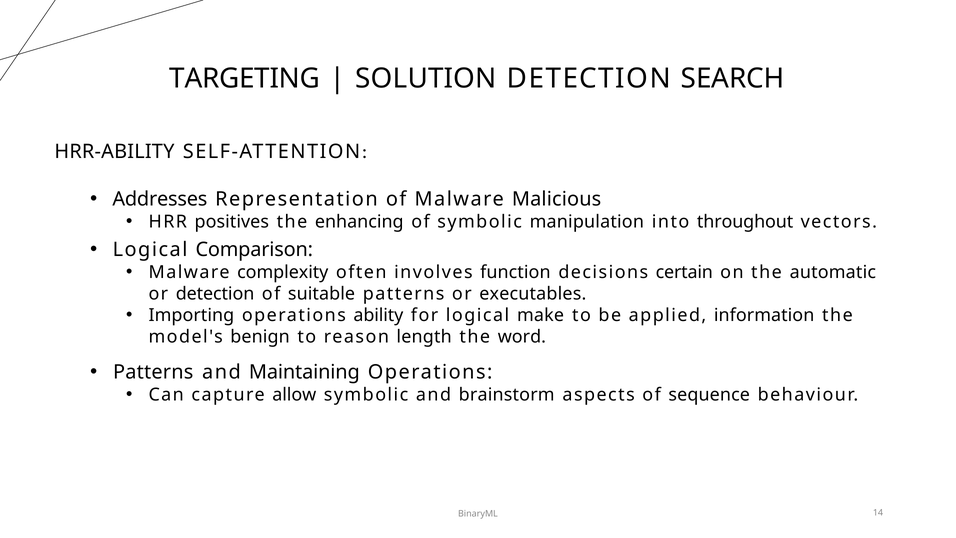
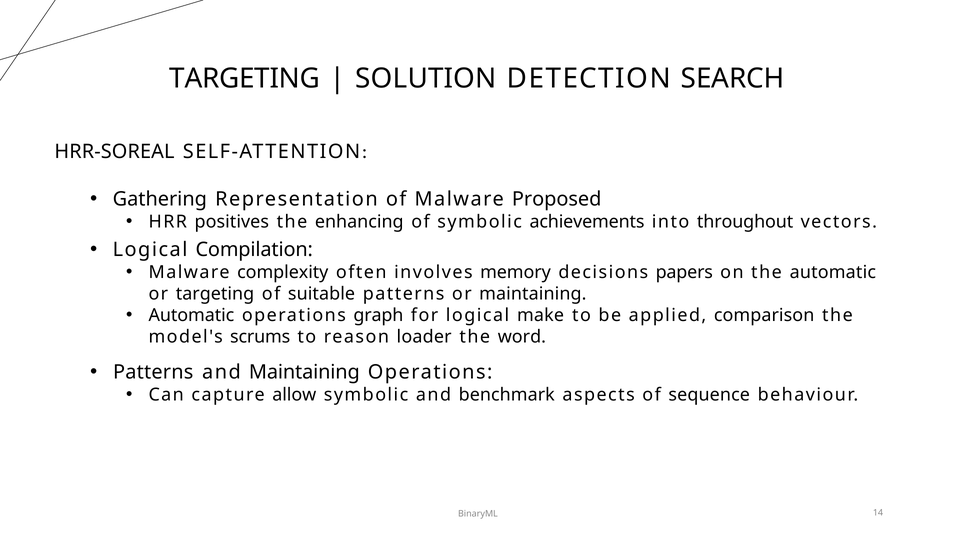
HRR-ABILITY: HRR-ABILITY -> HRR-SOREAL
Addresses: Addresses -> Gathering
Malicious: Malicious -> Proposed
manipulation: manipulation -> achievements
Comparison: Comparison -> Compilation
function: function -> memory
certain: certain -> papers
or detection: detection -> targeting
or executables: executables -> maintaining
Importing at (191, 315): Importing -> Automatic
ability: ability -> graph
information: information -> comparison
benign: benign -> scrums
length: length -> loader
brainstorm: brainstorm -> benchmark
